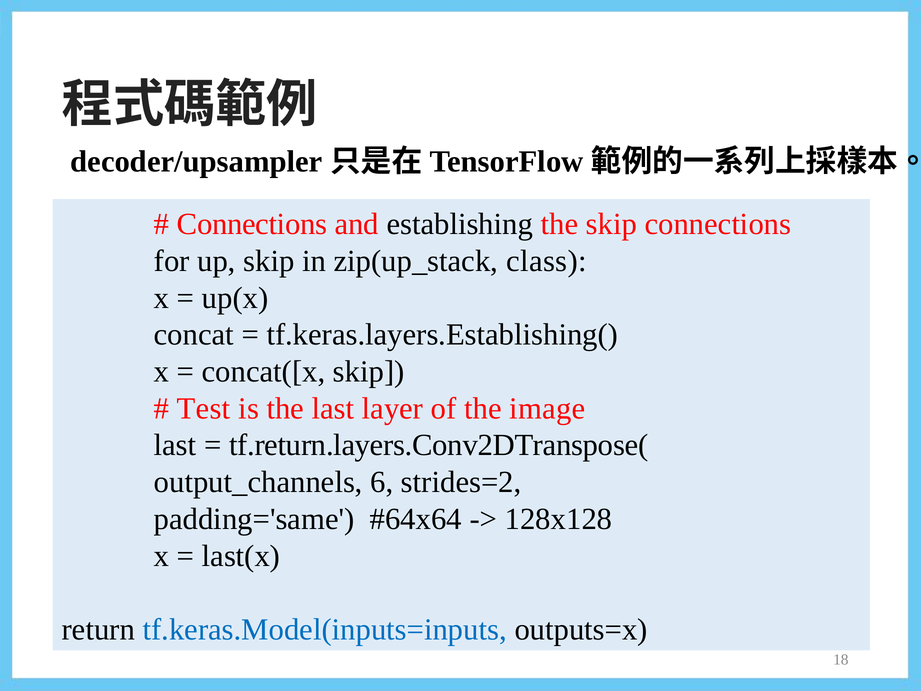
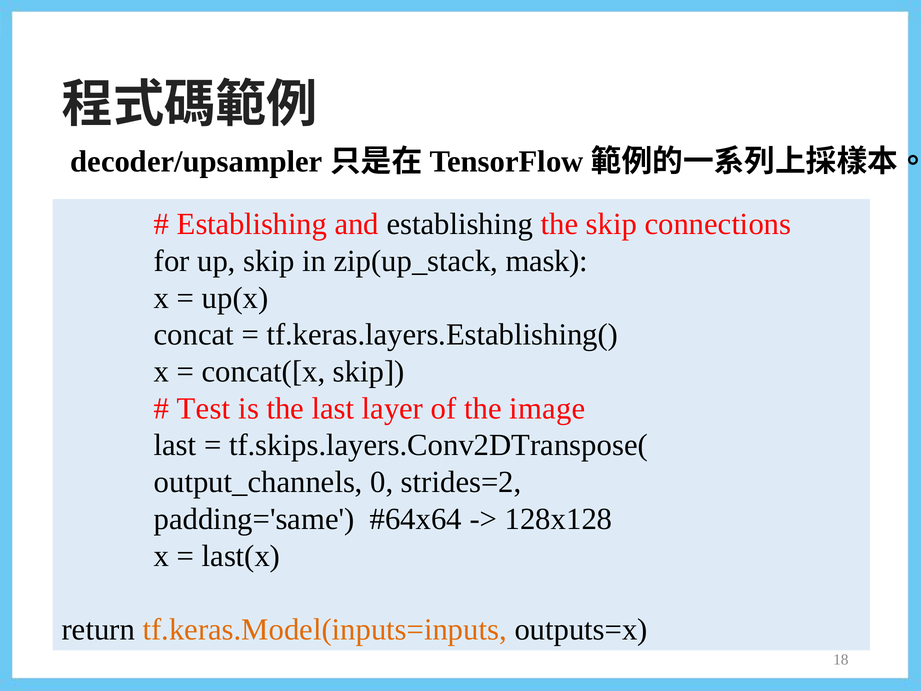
Connections at (252, 224): Connections -> Establishing
class: class -> mask
tf.return.layers.Conv2DTranspose(: tf.return.layers.Conv2DTranspose( -> tf.skips.layers.Conv2DTranspose(
6: 6 -> 0
tf.keras.Model(inputs=inputs colour: blue -> orange
